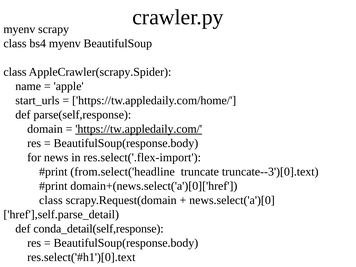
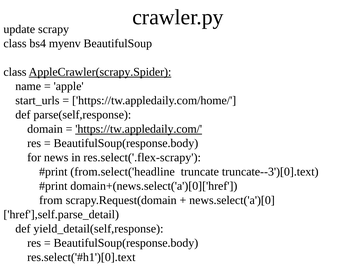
myenv at (19, 29): myenv -> update
AppleCrawler(scrapy.Spider underline: none -> present
res.select('.flex-import: res.select('.flex-import -> res.select('.flex-scrapy
class at (51, 200): class -> from
conda_detail(self,response: conda_detail(self,response -> yield_detail(self,response
